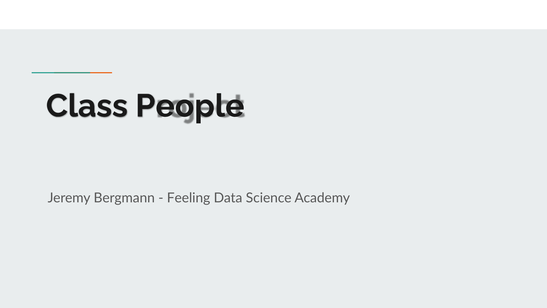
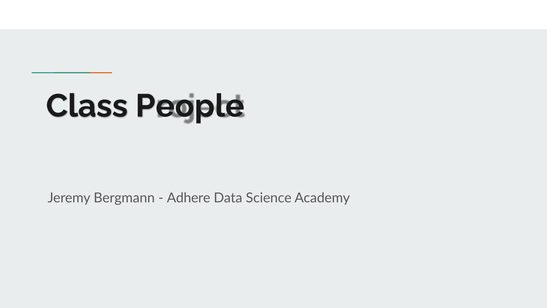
Feeling: Feeling -> Adhere
